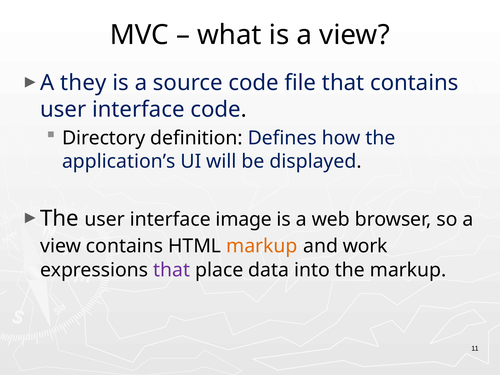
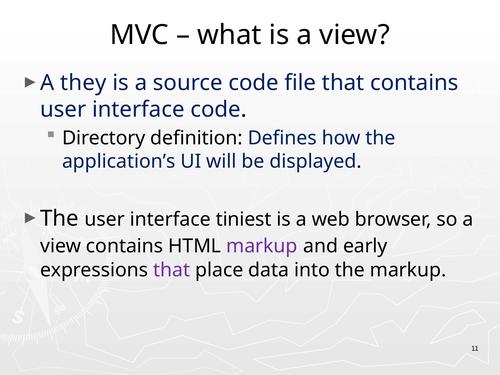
image: image -> tiniest
markup at (262, 246) colour: orange -> purple
work: work -> early
